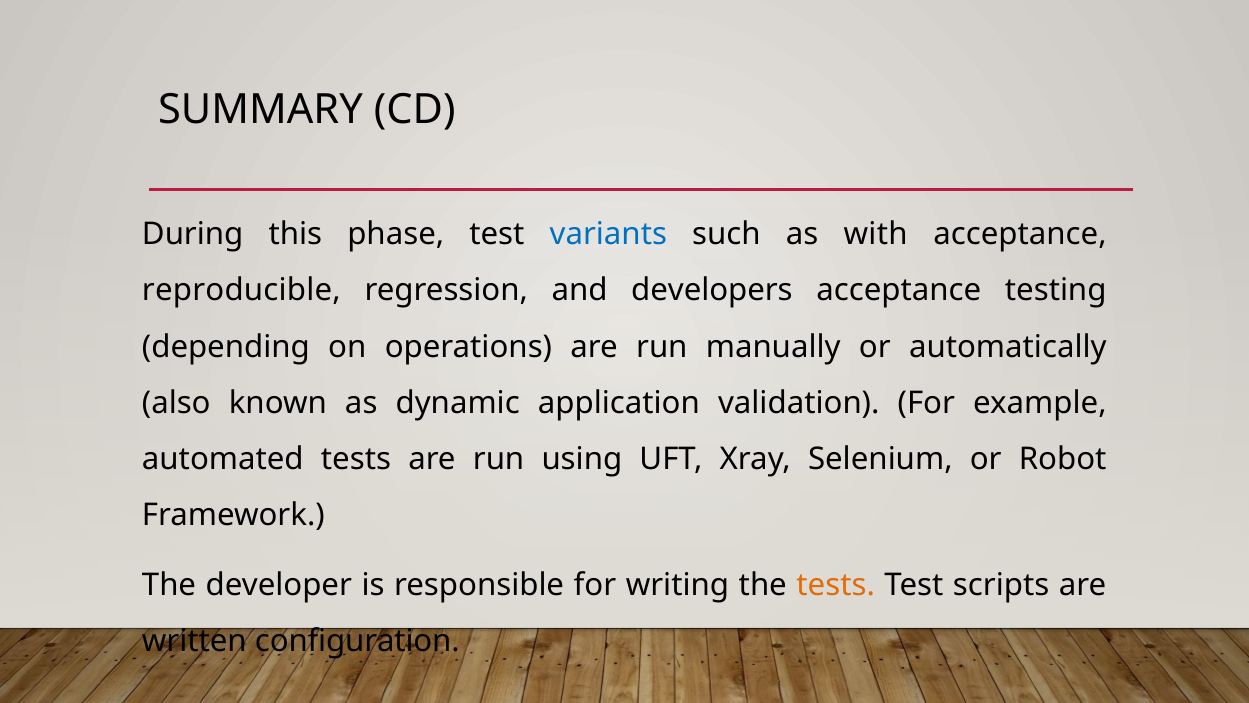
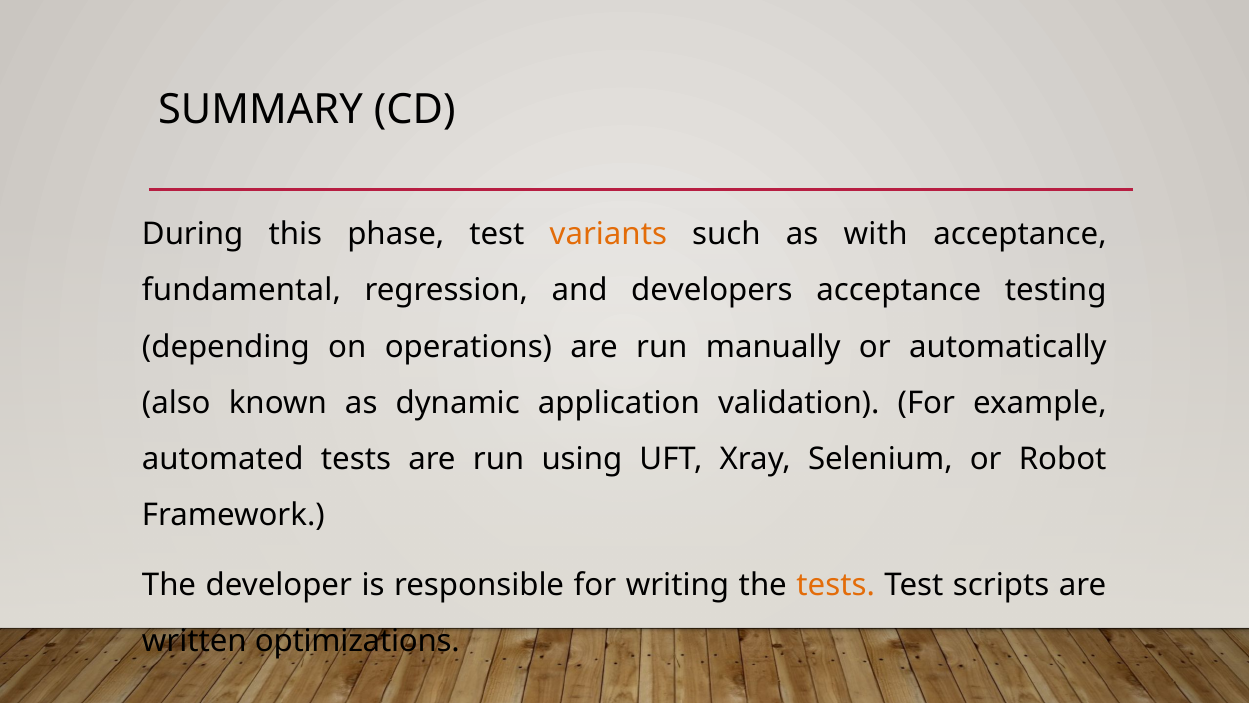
variants colour: blue -> orange
reproducible: reproducible -> fundamental
configuration: configuration -> optimizations
